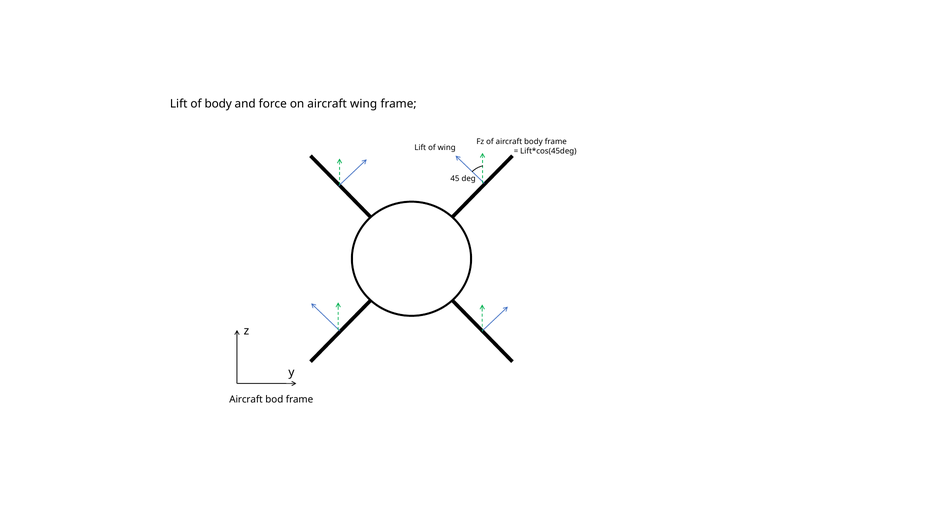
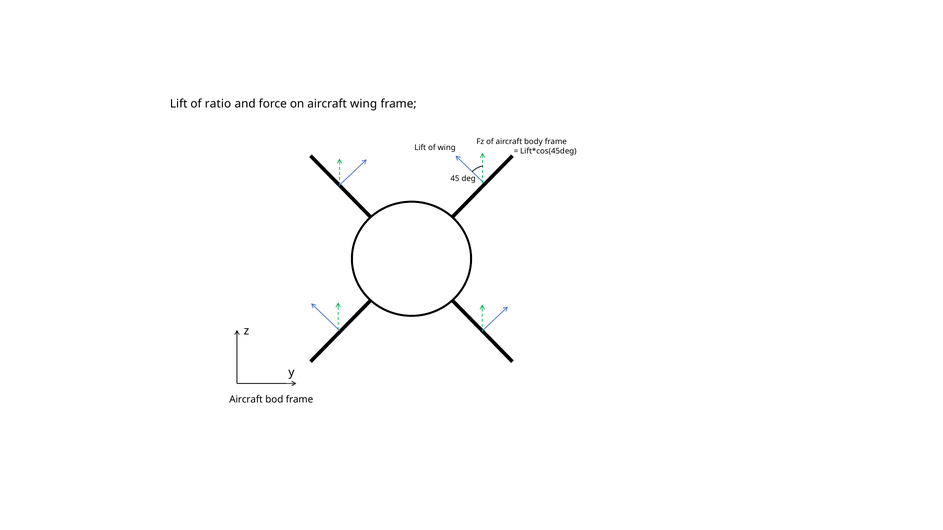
of body: body -> ratio
